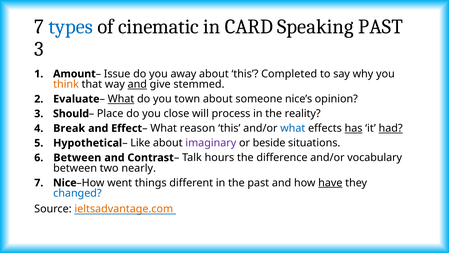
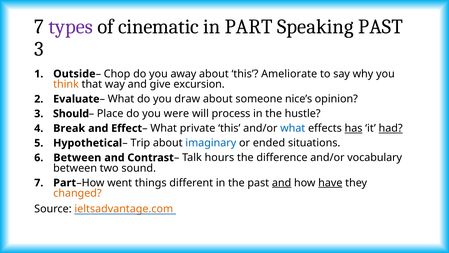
types colour: blue -> purple
in CARD: CARD -> PART
Amount: Amount -> Outside
Issue: Issue -> Chop
Completed: Completed -> Ameliorate
and at (137, 84) underline: present -> none
stemmed: stemmed -> excursion
What at (121, 99) underline: present -> none
town: town -> draw
close: close -> were
reality: reality -> hustle
reason: reason -> private
Like: Like -> Trip
imaginary colour: purple -> blue
beside: beside -> ended
nearly: nearly -> sound
7 Nice: Nice -> Part
and at (282, 183) underline: none -> present
changed colour: blue -> orange
